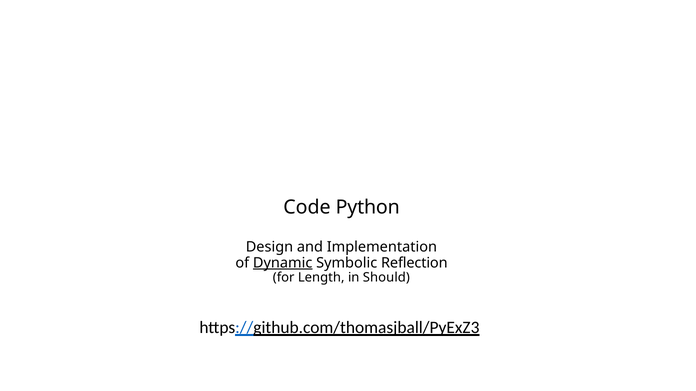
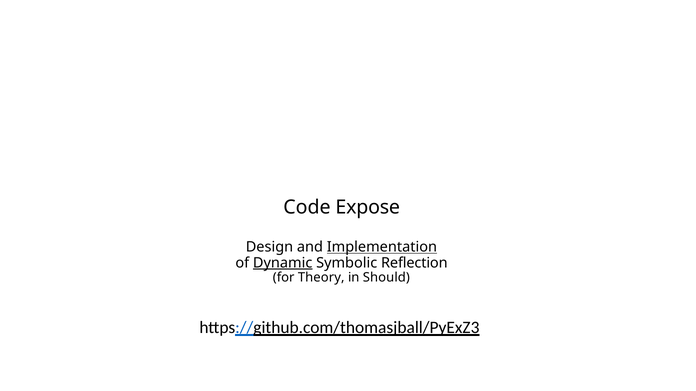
Python: Python -> Expose
Implementation underline: none -> present
Length: Length -> Theory
